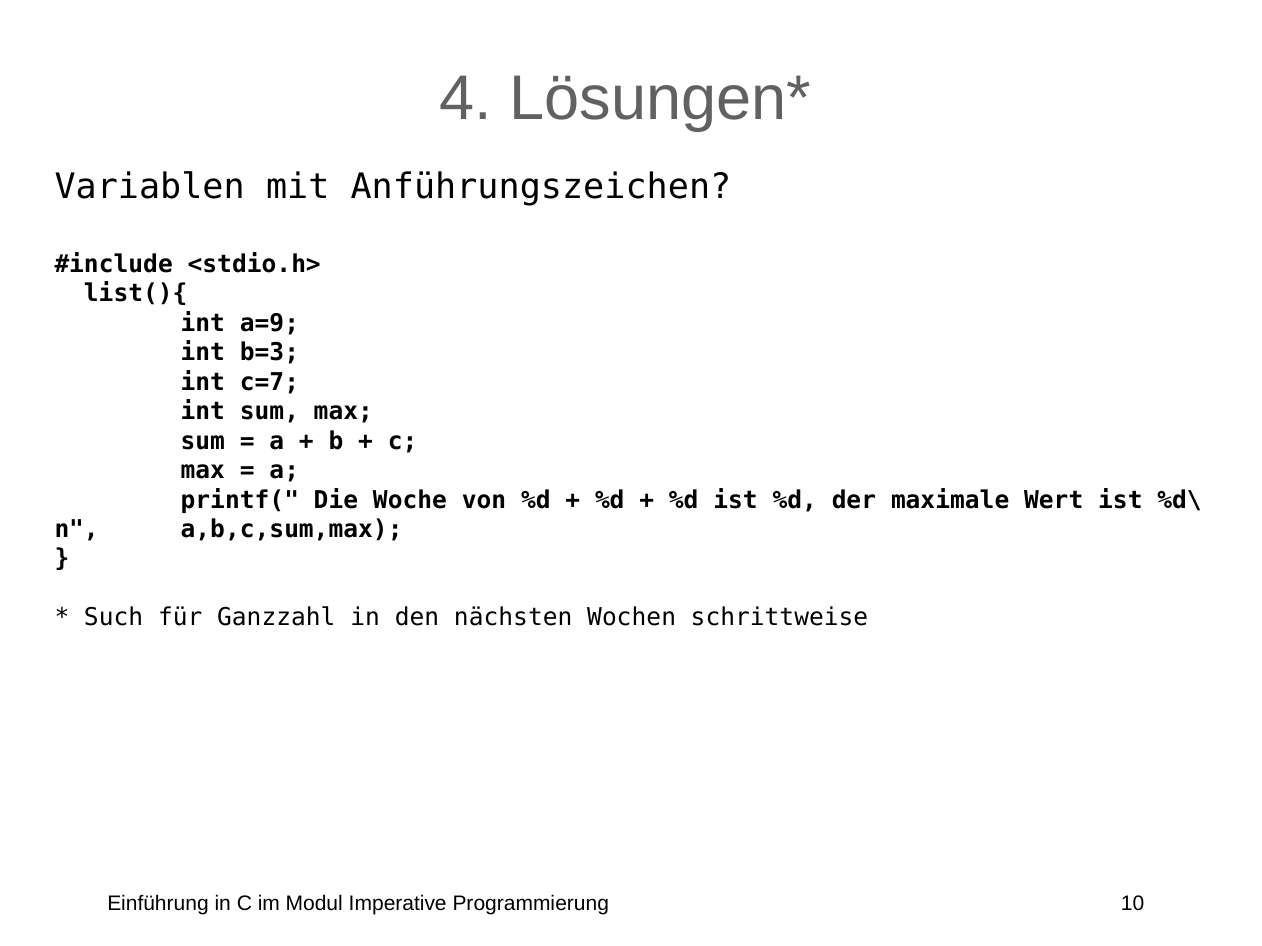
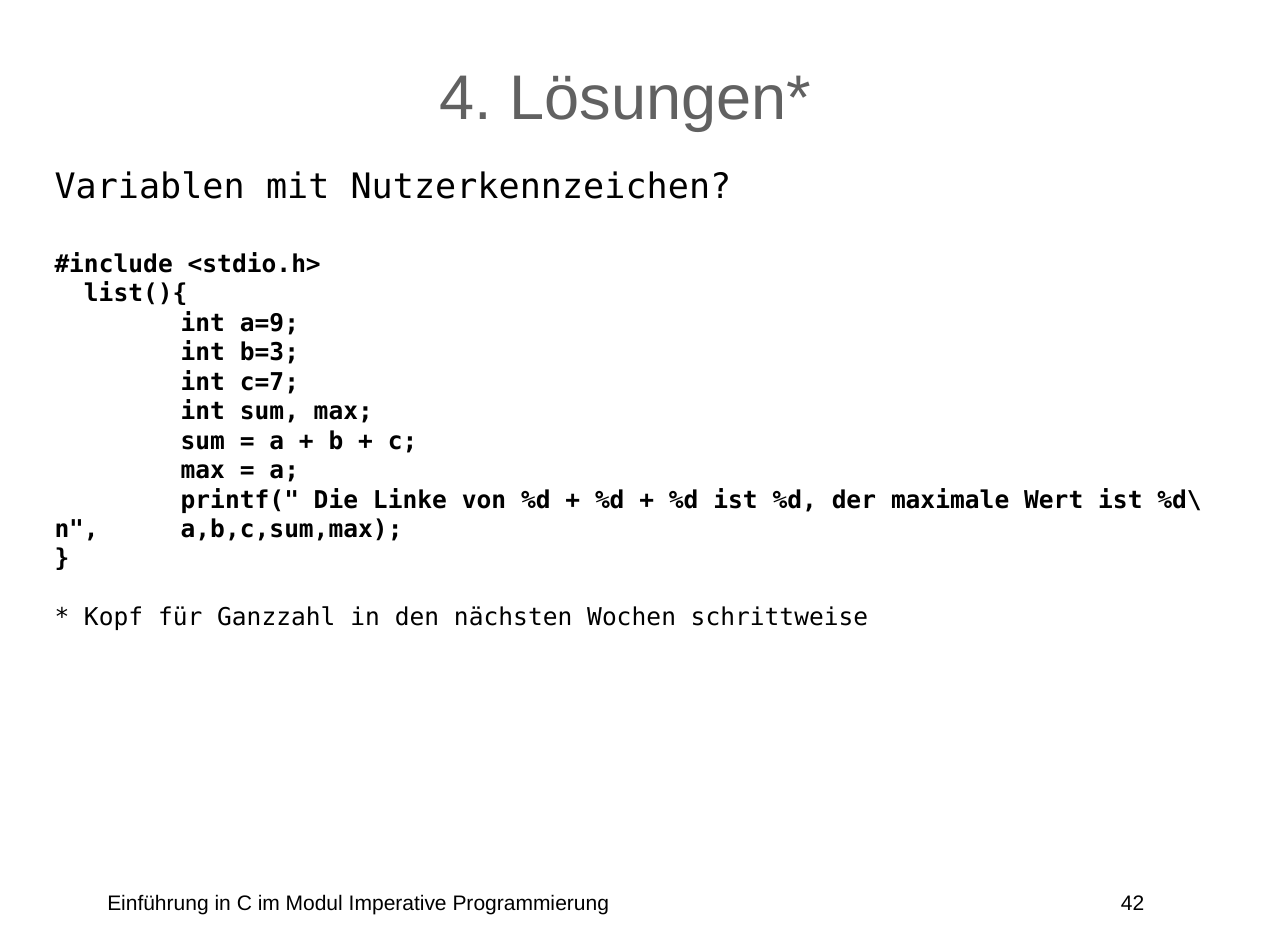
Anführungszeichen: Anführungszeichen -> Nutzerkennzeichen
Woche: Woche -> Linke
Such: Such -> Kopf
10: 10 -> 42
